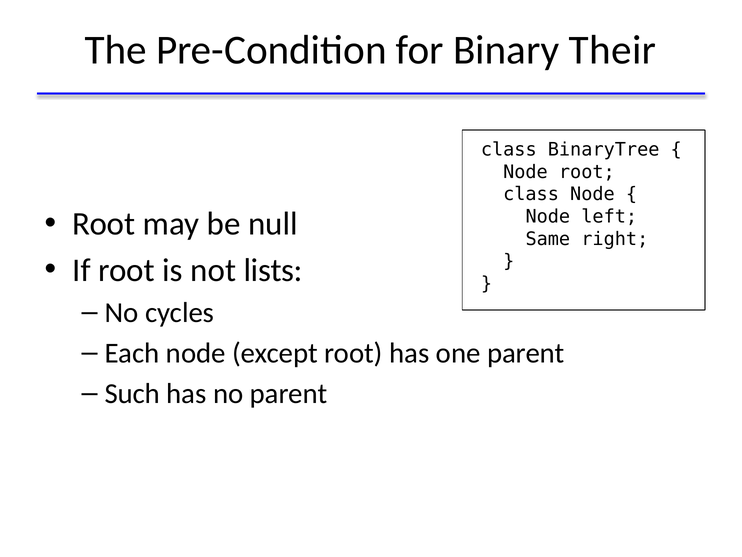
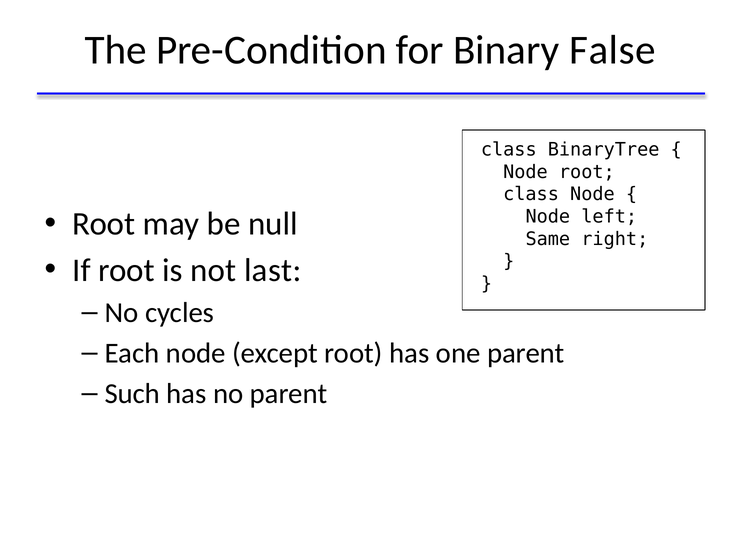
Their: Their -> False
lists: lists -> last
